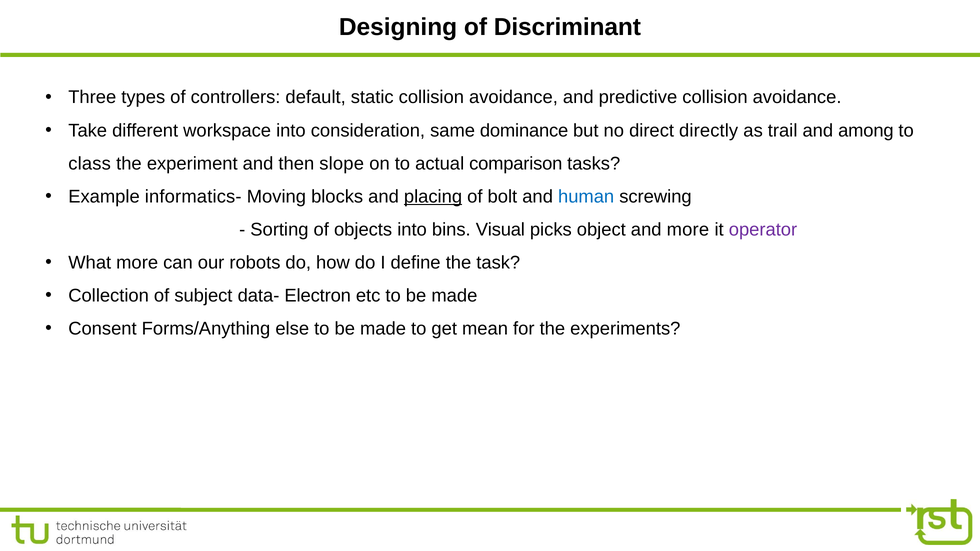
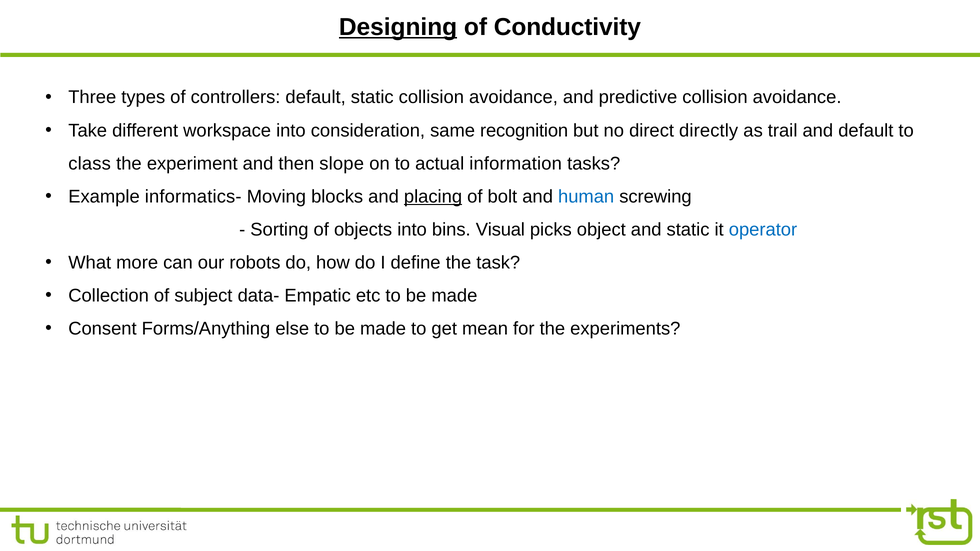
Designing underline: none -> present
Discriminant: Discriminant -> Conductivity
dominance: dominance -> recognition
and among: among -> default
comparison: comparison -> information
and more: more -> static
operator colour: purple -> blue
Electron: Electron -> Empatic
